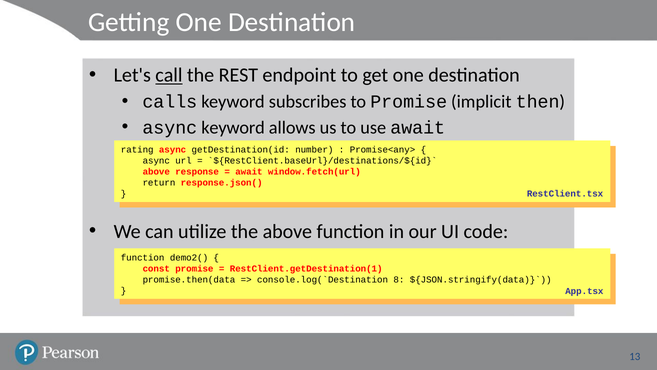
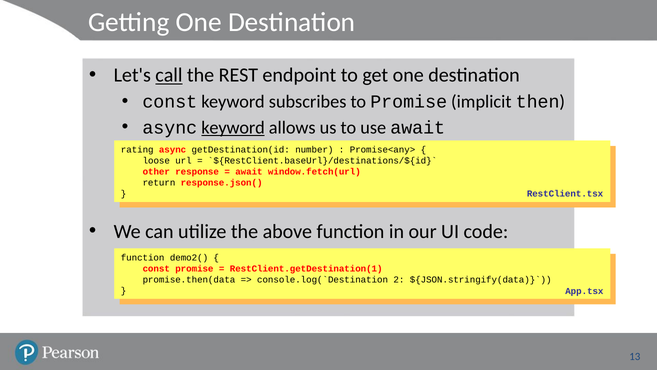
calls at (170, 102): calls -> const
keyword at (233, 127) underline: none -> present
async at (156, 161): async -> loose
above at (156, 172): above -> other
8: 8 -> 2
